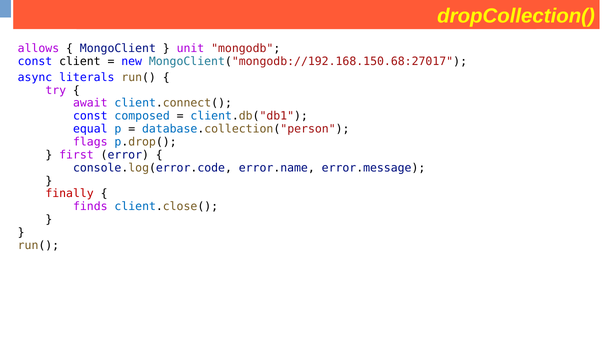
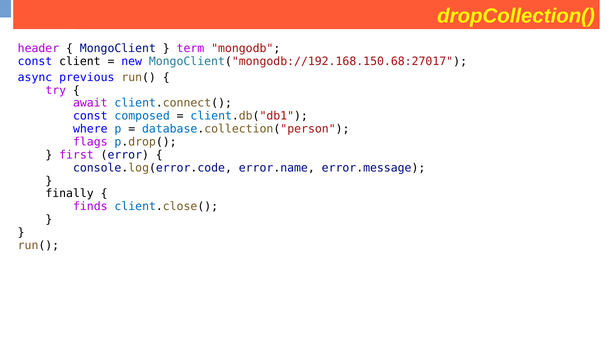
allows: allows -> header
unit: unit -> term
literals: literals -> previous
equal: equal -> where
finally colour: red -> black
